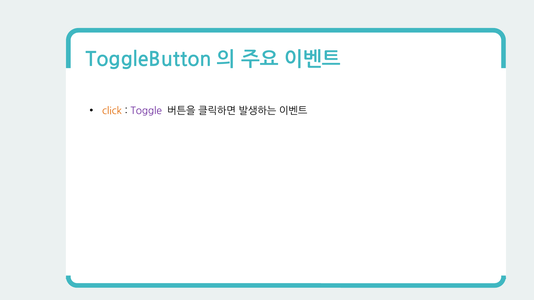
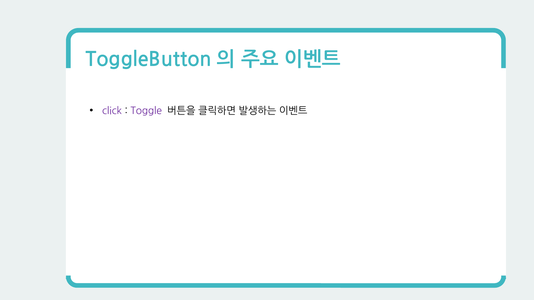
click colour: orange -> purple
